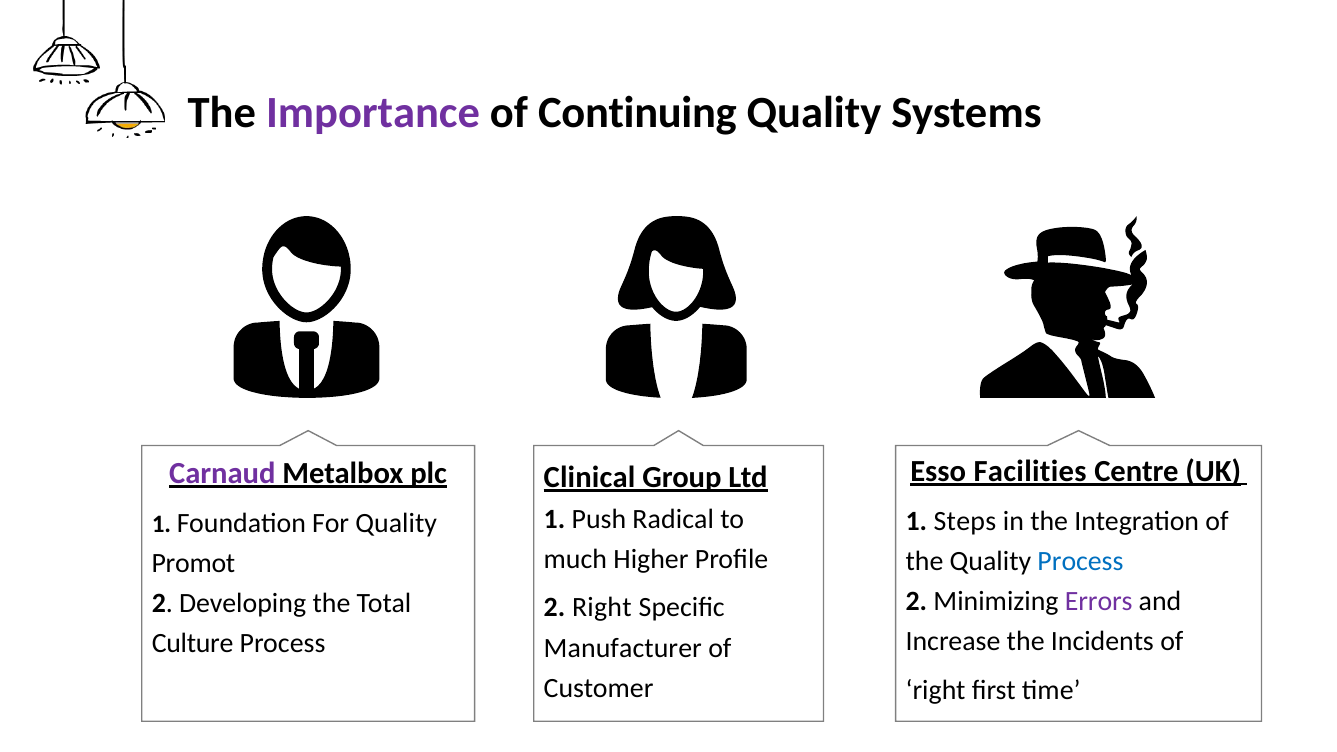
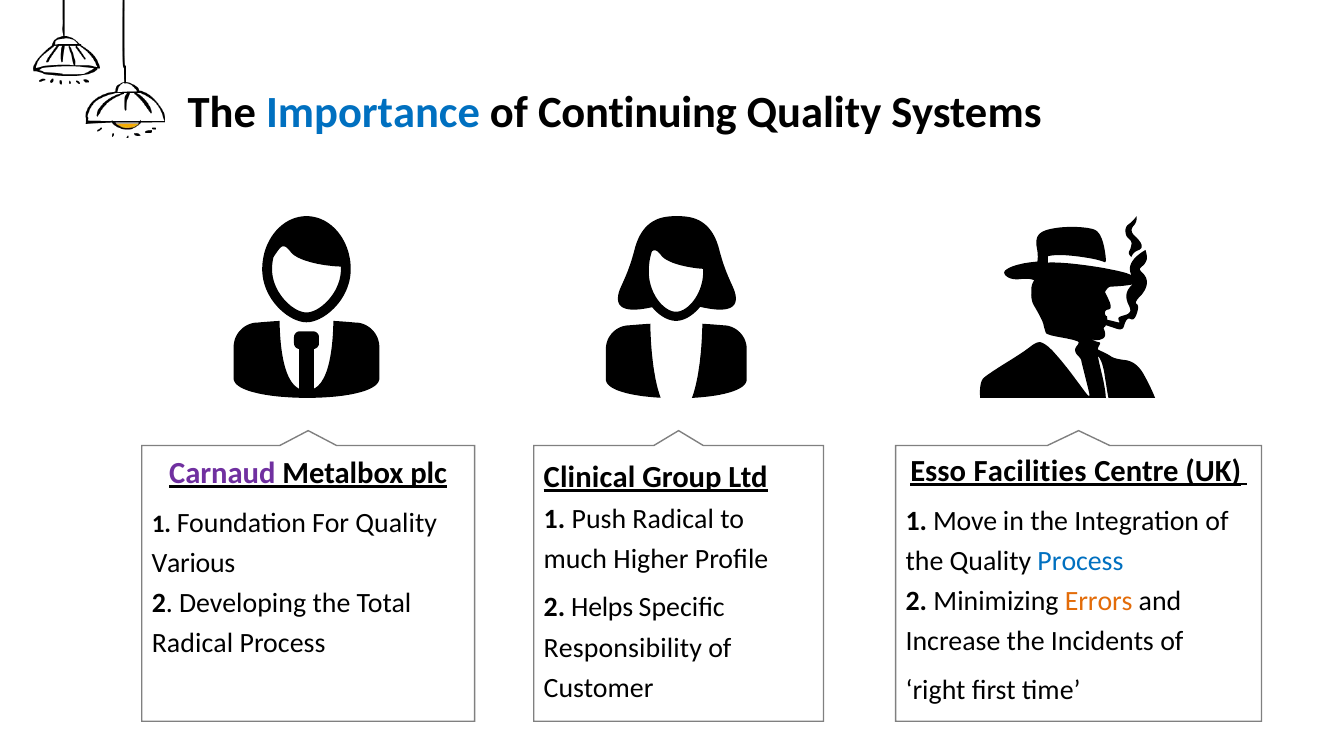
Importance colour: purple -> blue
Steps: Steps -> Move
Promot: Promot -> Various
Errors colour: purple -> orange
2 Right: Right -> Helps
Culture at (193, 643): Culture -> Radical
Manufacturer: Manufacturer -> Responsibility
